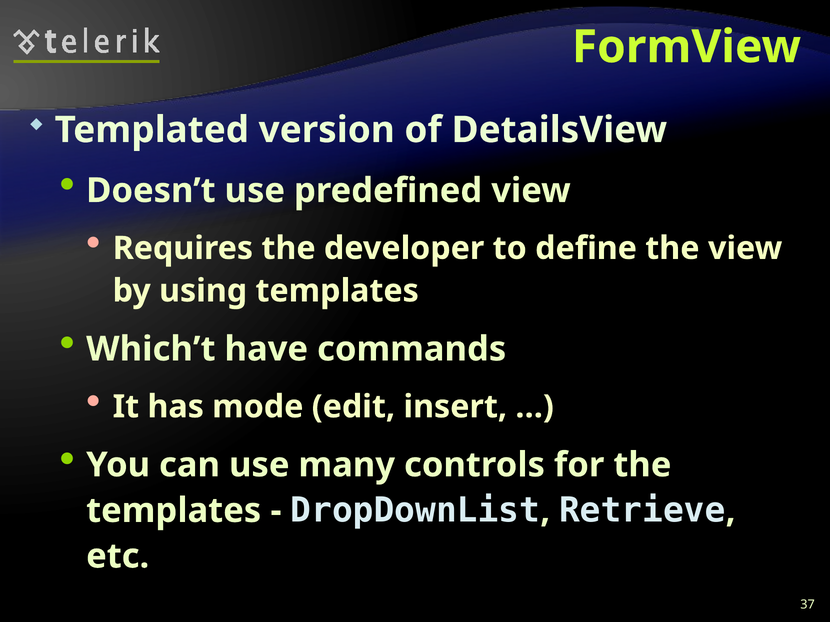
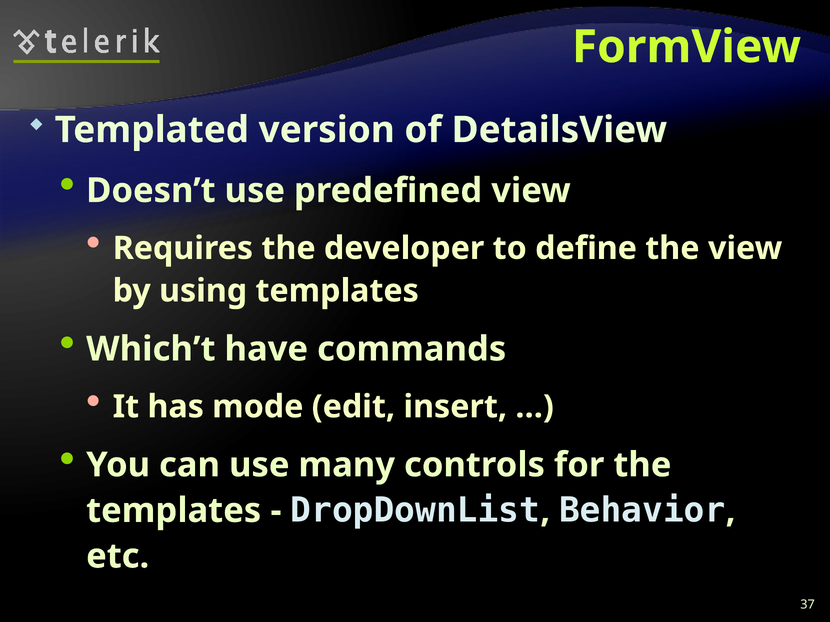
Retrieve: Retrieve -> Behavior
